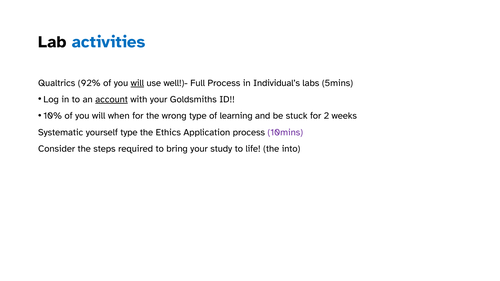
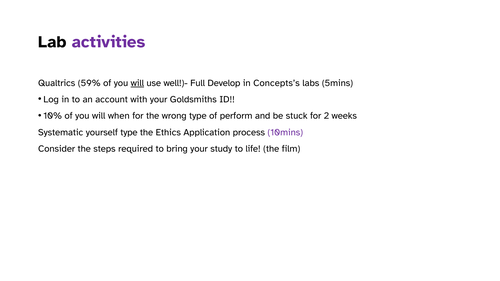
activities colour: blue -> purple
92%: 92% -> 59%
Full Process: Process -> Develop
Individual’s: Individual’s -> Concepts’s
account underline: present -> none
learning: learning -> perform
into: into -> film
